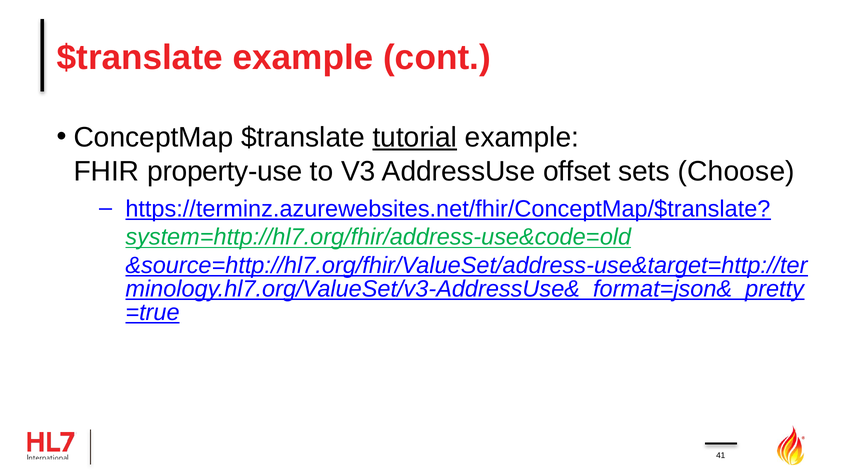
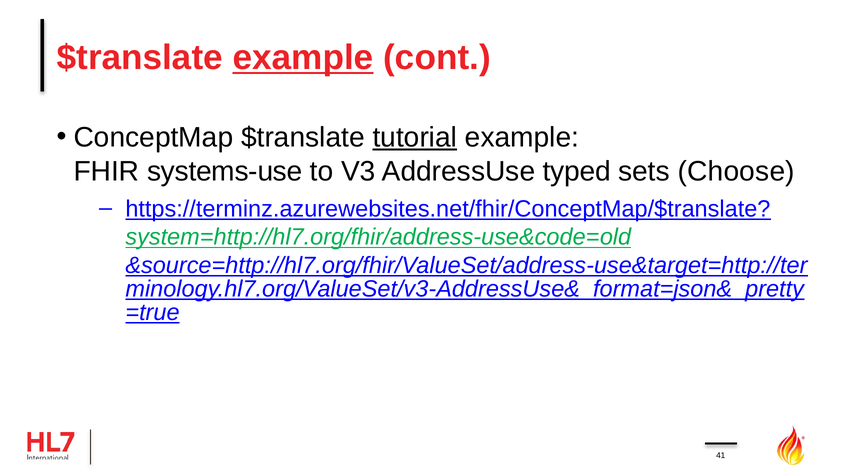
example at (303, 58) underline: none -> present
property-use: property-use -> systems-use
offset: offset -> typed
